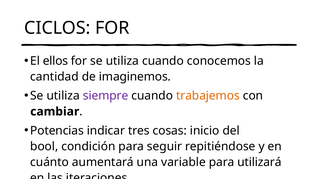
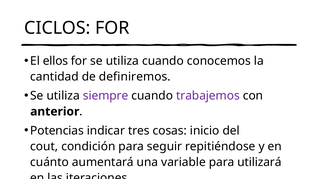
imaginemos: imaginemos -> definiremos
trabajemos colour: orange -> purple
cambiar: cambiar -> anterior
bool: bool -> cout
